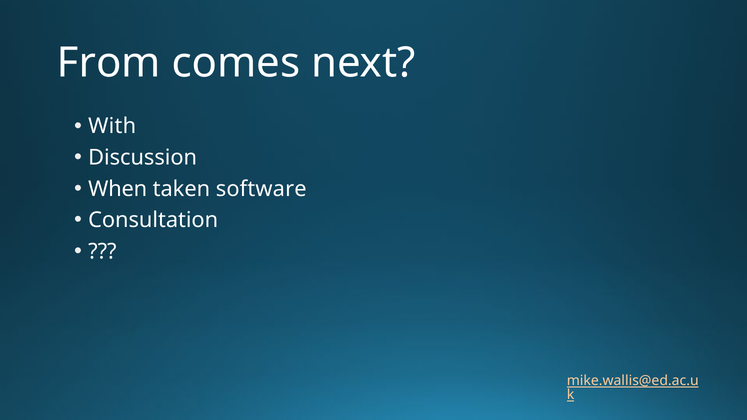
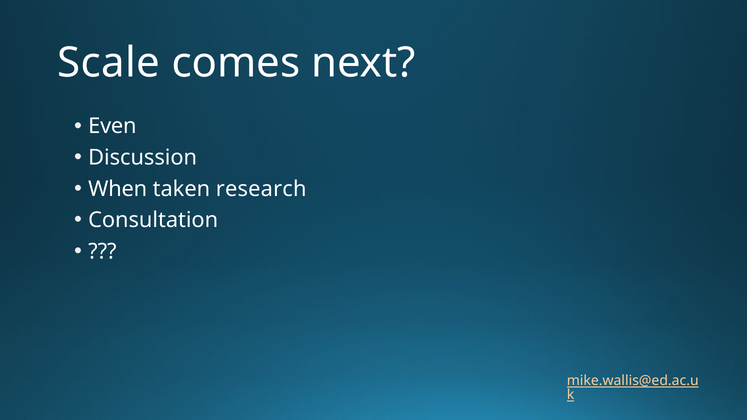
From: From -> Scale
With: With -> Even
software: software -> research
